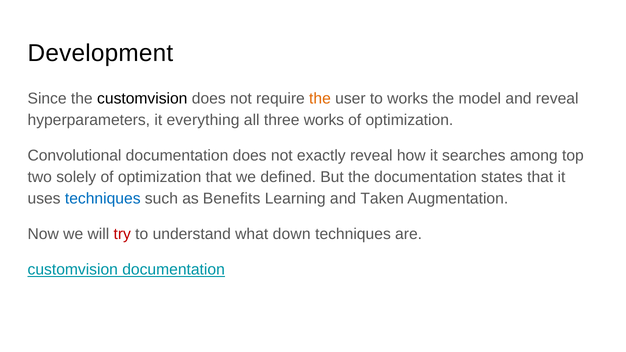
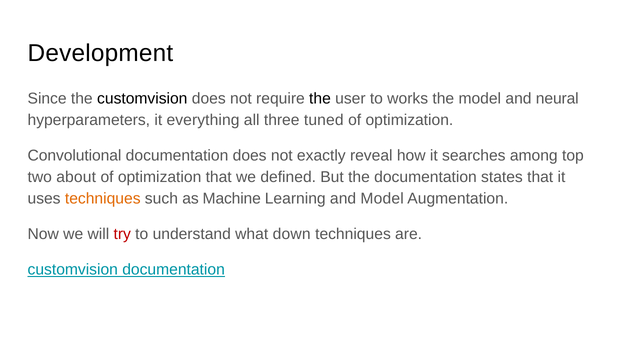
the at (320, 98) colour: orange -> black
and reveal: reveal -> neural
three works: works -> tuned
solely: solely -> about
techniques at (103, 199) colour: blue -> orange
Benefits: Benefits -> Machine
and Taken: Taken -> Model
